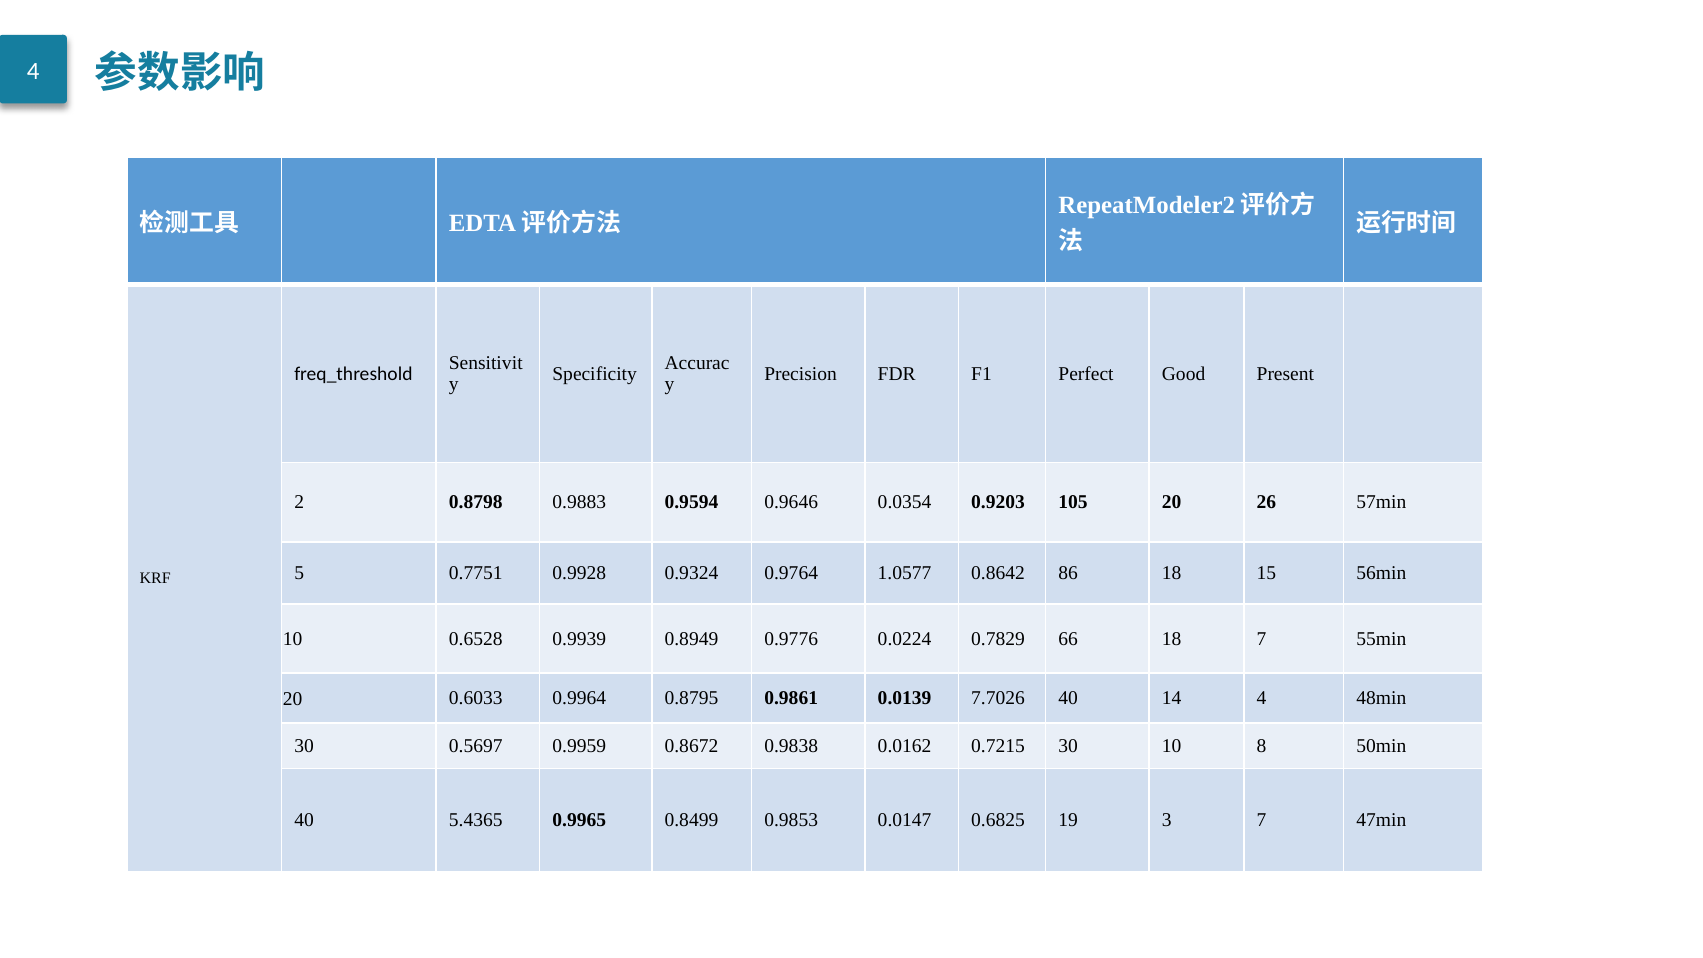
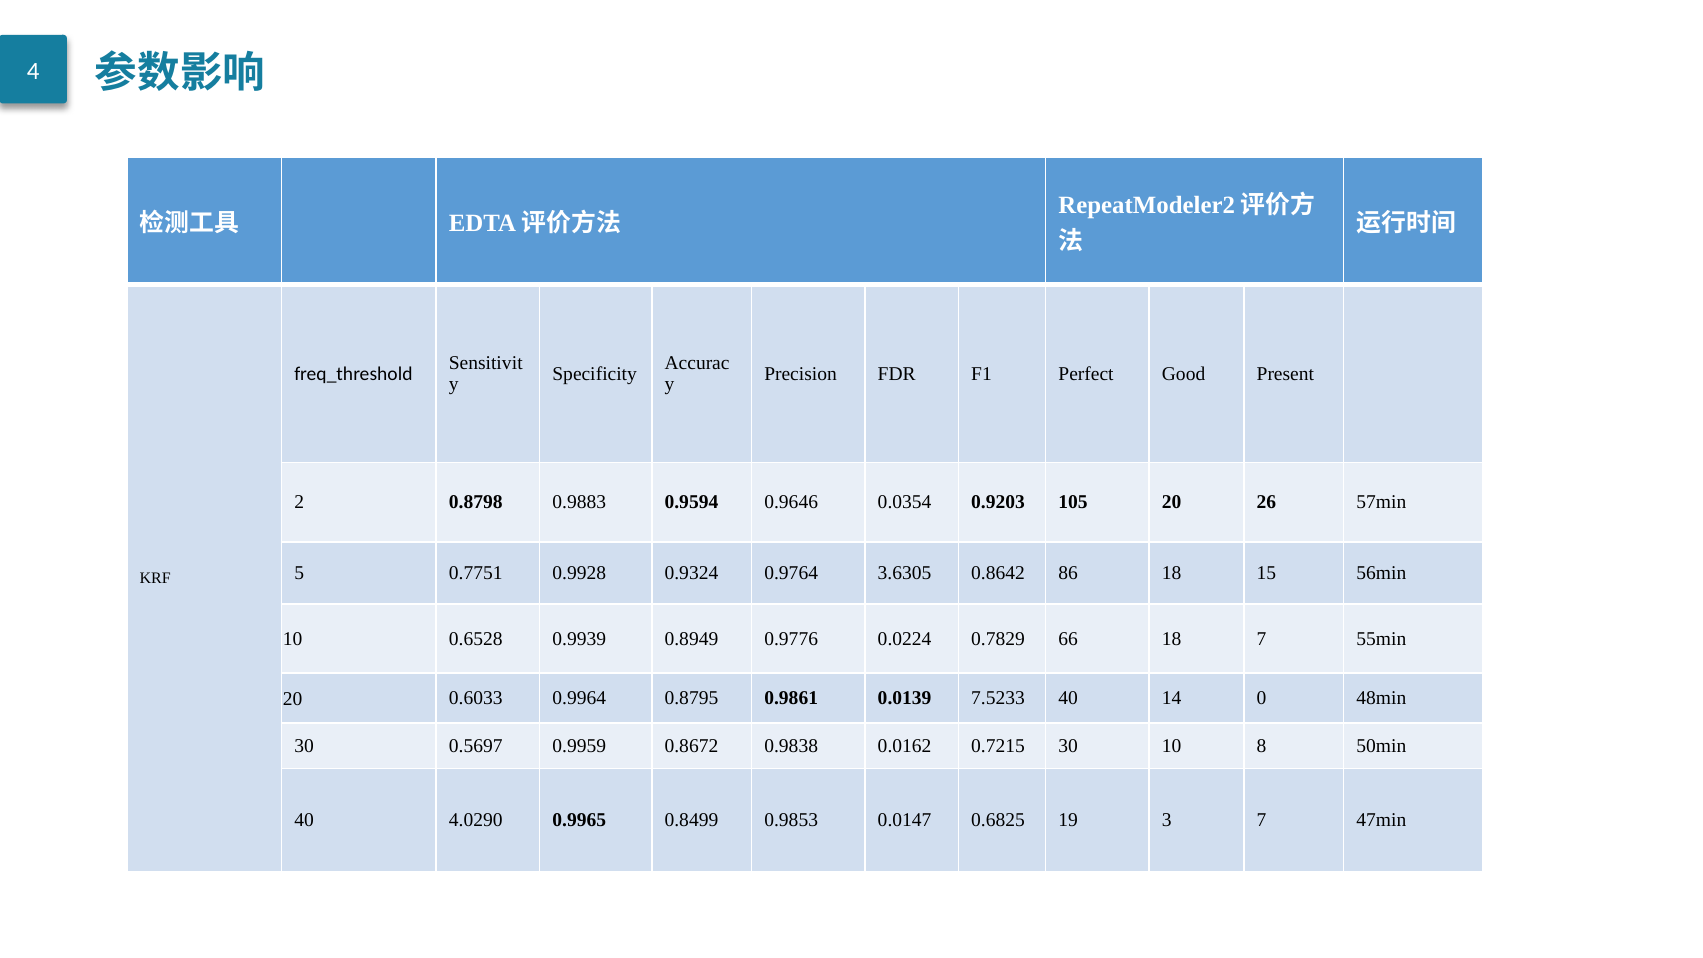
1.0577: 1.0577 -> 3.6305
7.7026: 7.7026 -> 7.5233
14 4: 4 -> 0
5.4365: 5.4365 -> 4.0290
